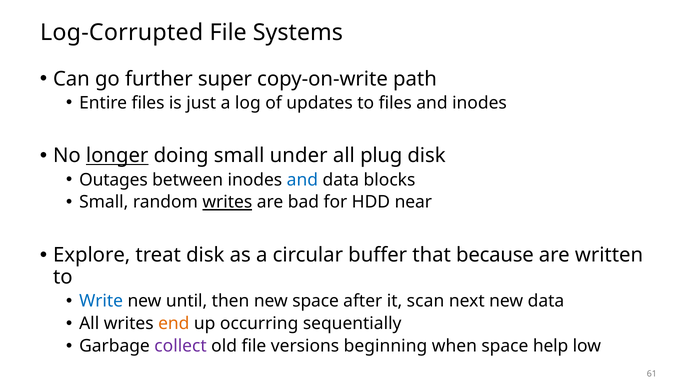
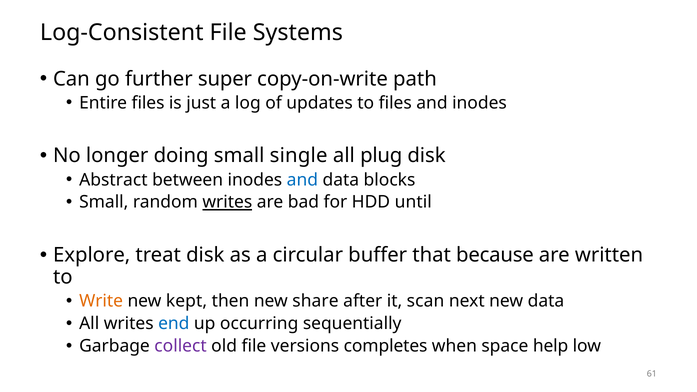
Log-Corrupted: Log-Corrupted -> Log-Consistent
longer underline: present -> none
under: under -> single
Outages: Outages -> Abstract
near: near -> until
Write colour: blue -> orange
until: until -> kept
new space: space -> share
end colour: orange -> blue
beginning: beginning -> completes
